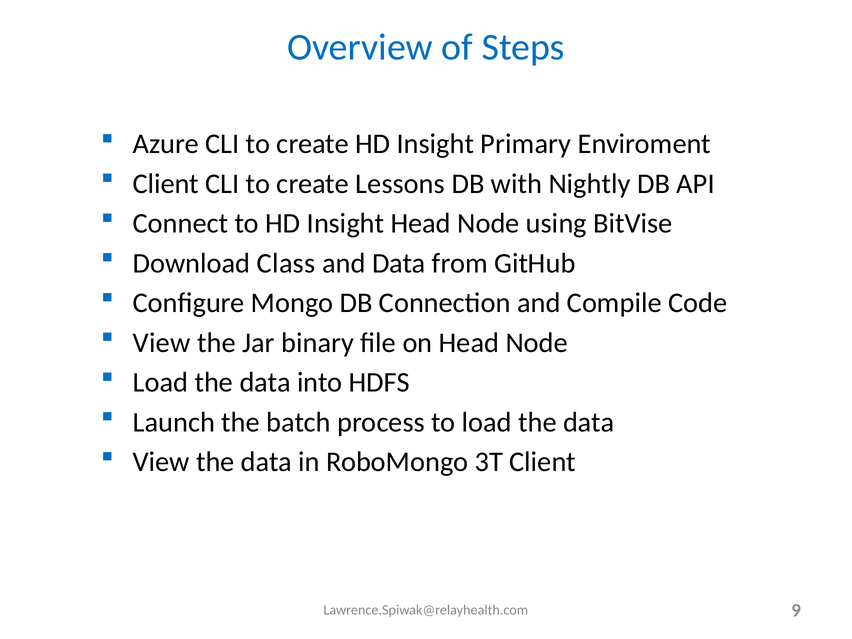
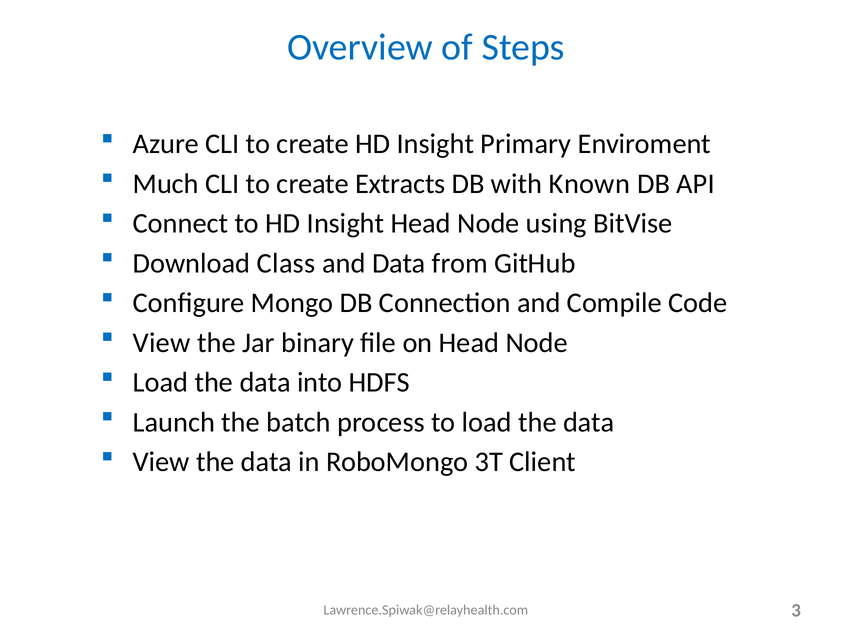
Client at (166, 184): Client -> Much
Lessons: Lessons -> Extracts
Nightly: Nightly -> Known
9: 9 -> 3
